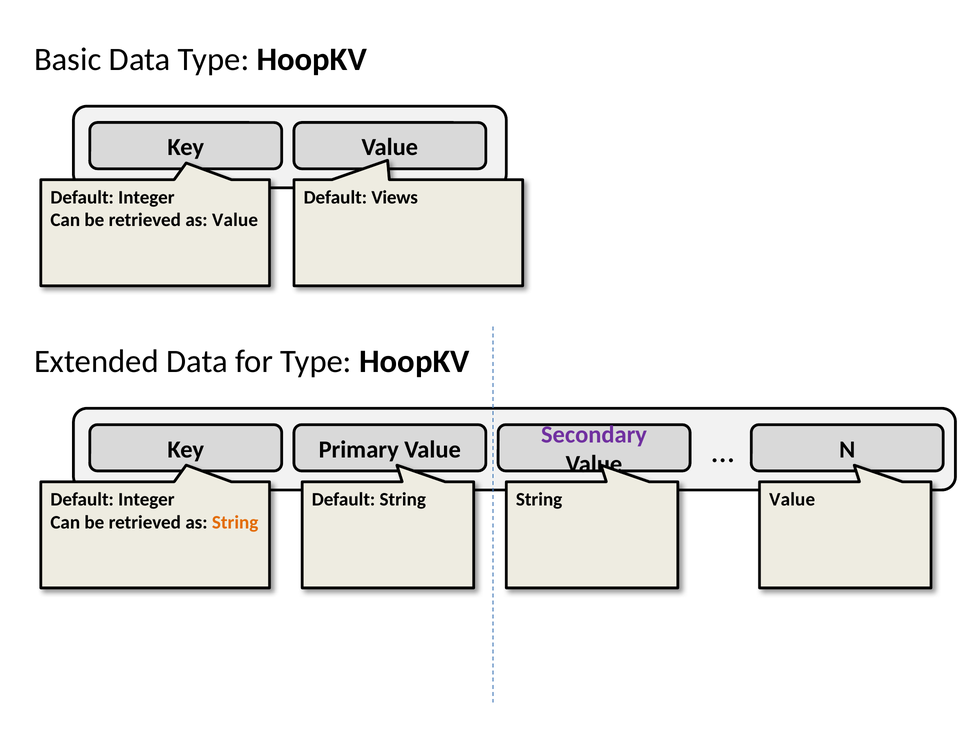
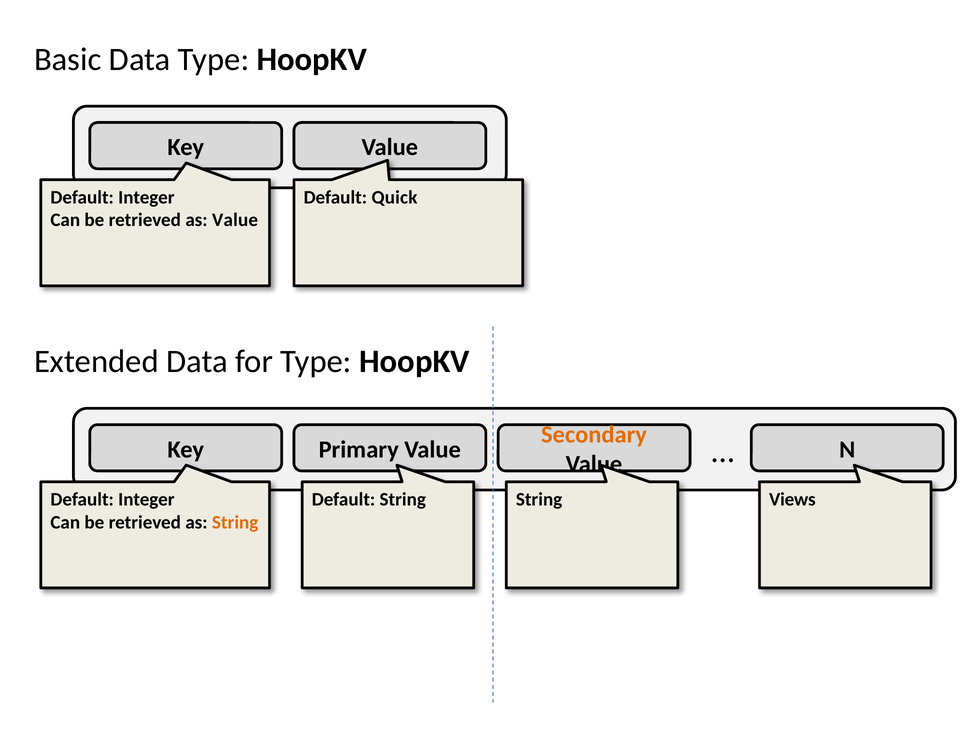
Views: Views -> Quick
Secondary colour: purple -> orange
String Value: Value -> Views
